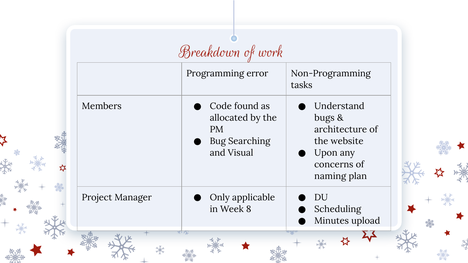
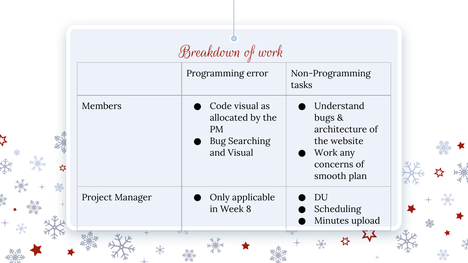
Code found: found -> visual
Upon at (326, 153): Upon -> Work
naming: naming -> smooth
